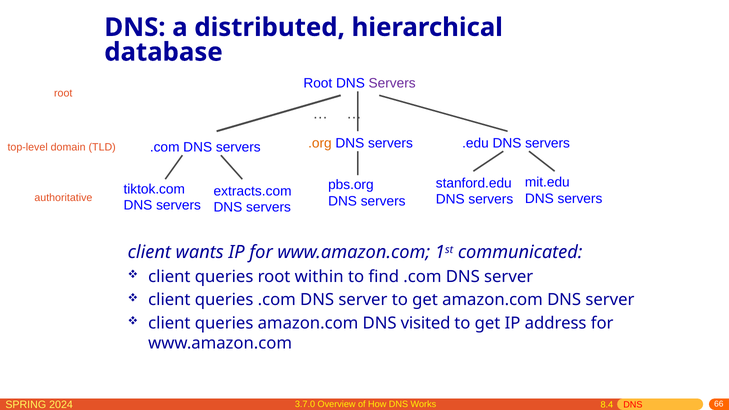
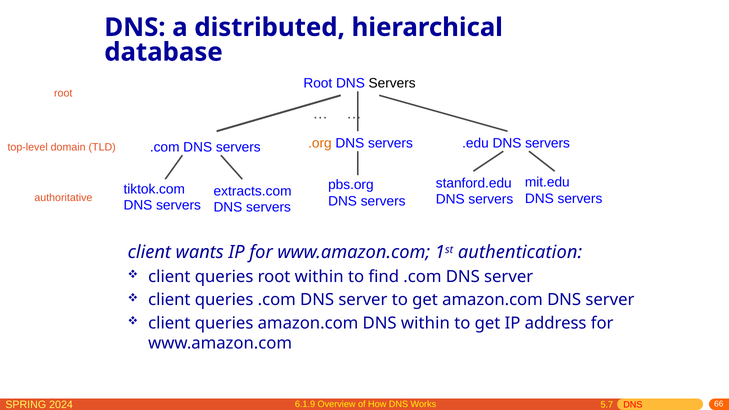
Servers at (392, 83) colour: purple -> black
communicated: communicated -> authentication
DNS visited: visited -> within
3.7.0: 3.7.0 -> 6.1.9
8.4: 8.4 -> 5.7
